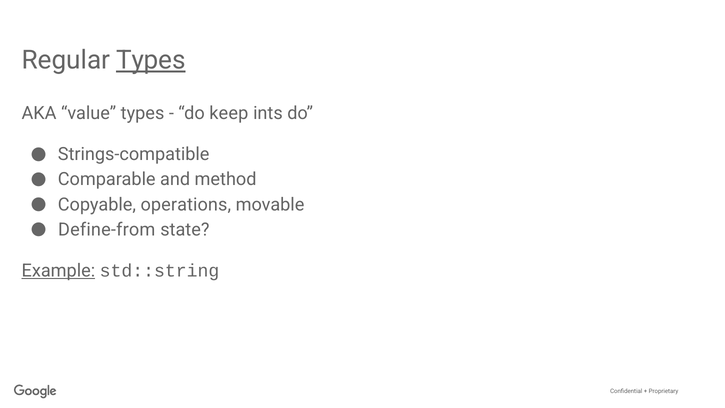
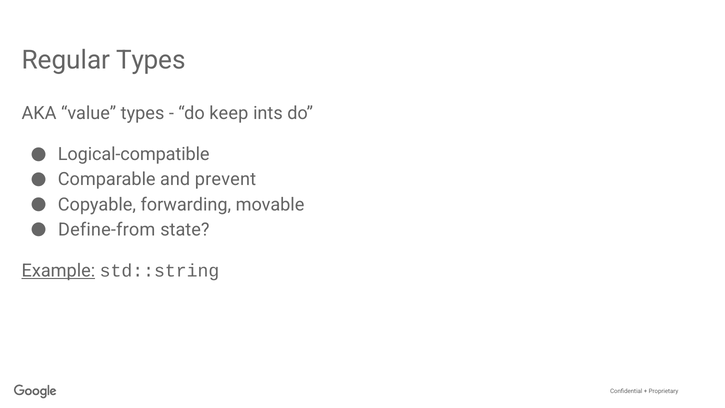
Types at (151, 60) underline: present -> none
Strings-compatible: Strings-compatible -> Logical-compatible
method: method -> prevent
operations: operations -> forwarding
